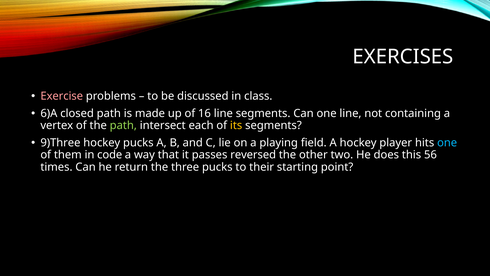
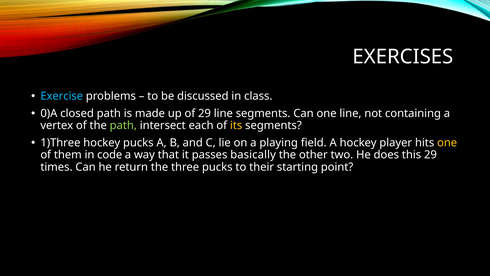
Exercise colour: pink -> light blue
6)A: 6)A -> 0)A
of 16: 16 -> 29
9)Three: 9)Three -> 1)Three
one at (447, 143) colour: light blue -> yellow
reversed: reversed -> basically
this 56: 56 -> 29
